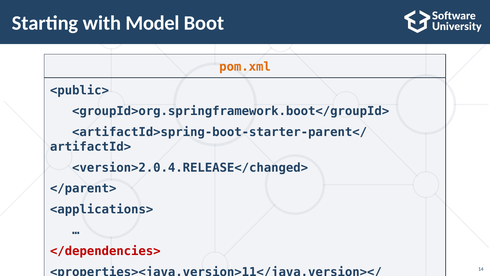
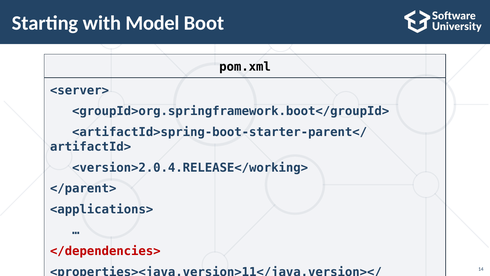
pom.xml colour: orange -> black
<public>: <public> -> <server>
<version>2.0.4.RELEASE</changed>: <version>2.0.4.RELEASE</changed> -> <version>2.0.4.RELEASE</working>
